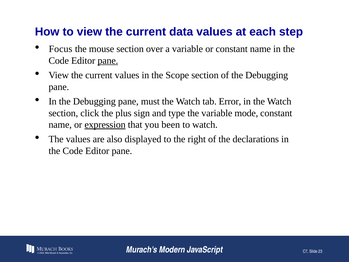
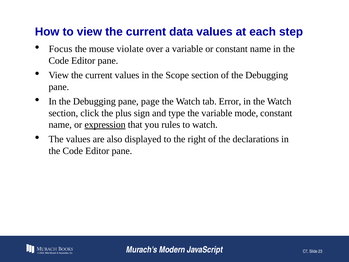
mouse section: section -> violate
pane at (108, 61) underline: present -> none
must: must -> page
been: been -> rules
